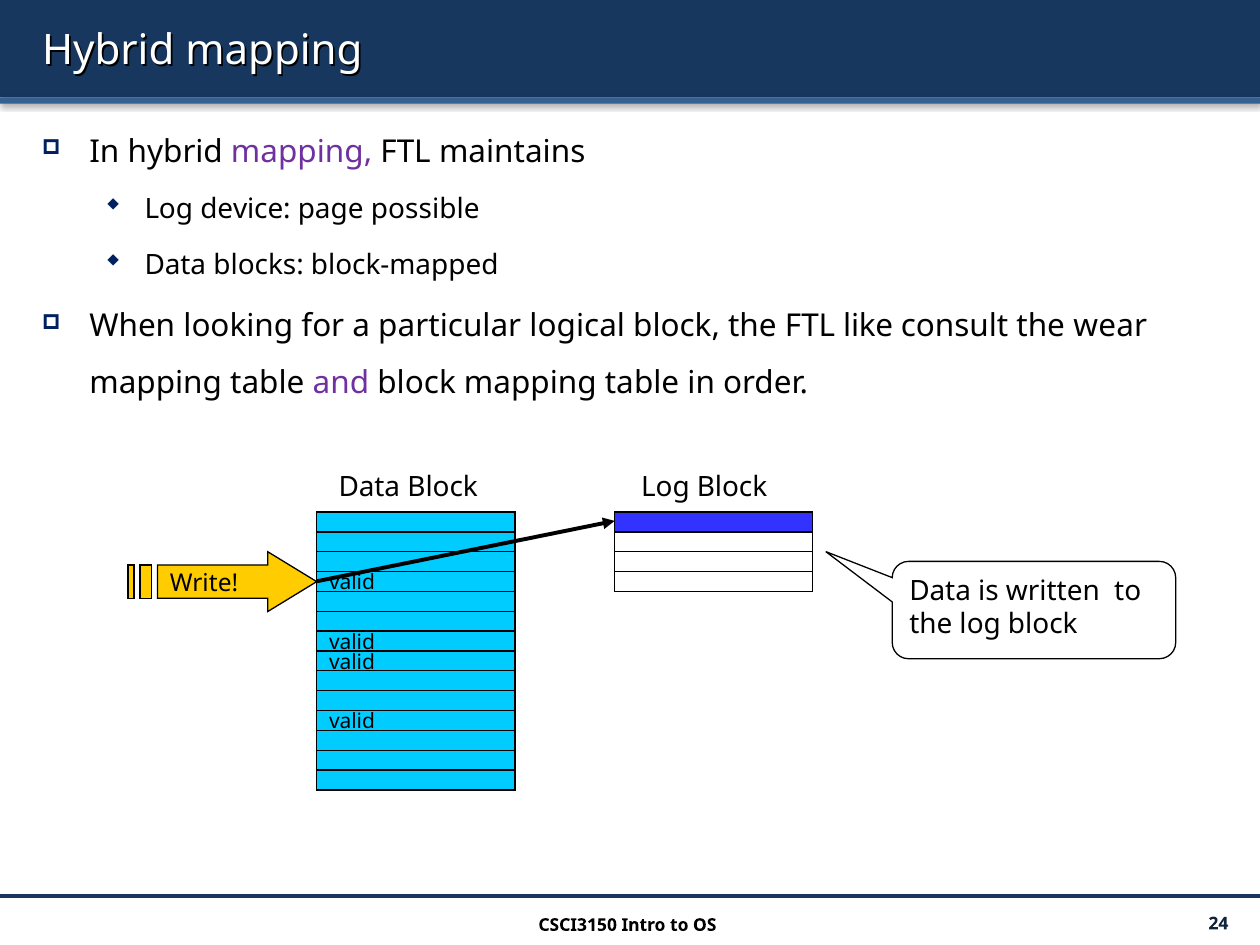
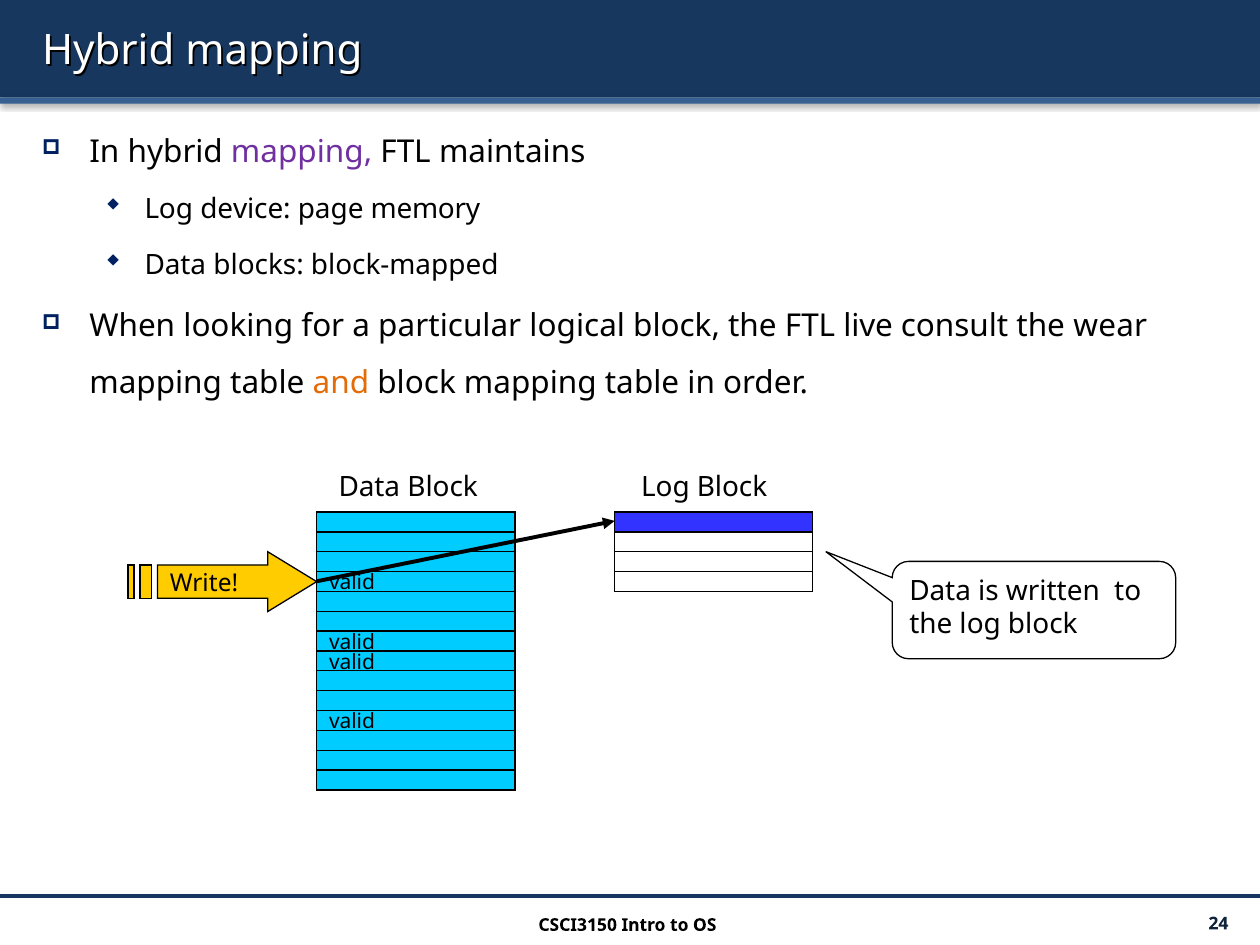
possible: possible -> memory
like: like -> live
and colour: purple -> orange
